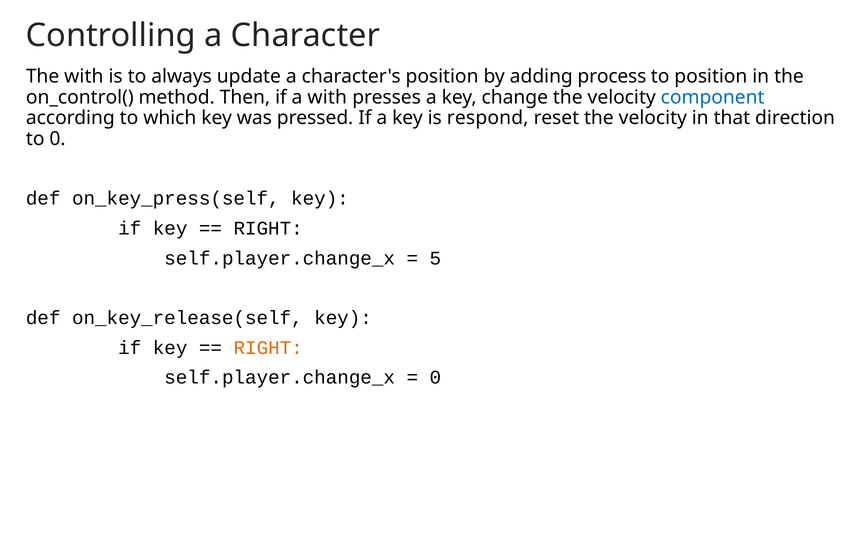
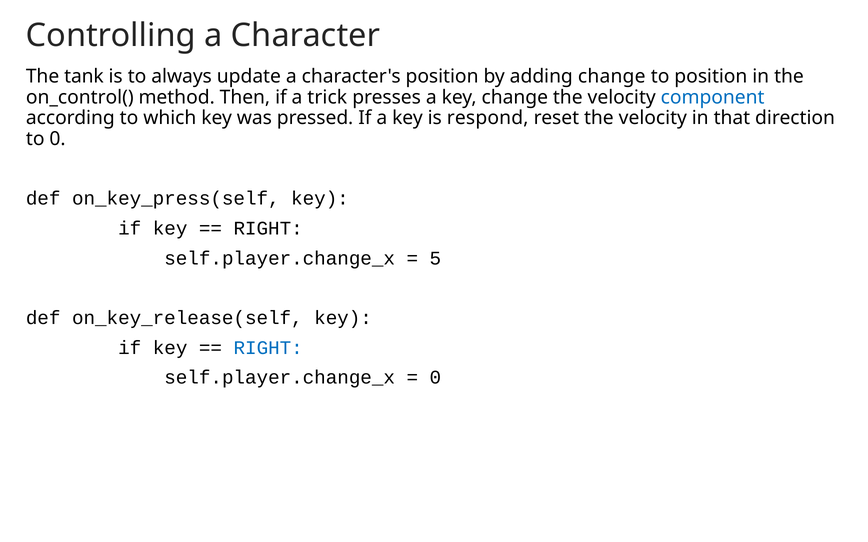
The with: with -> tank
adding process: process -> change
a with: with -> trick
RIGHT at (268, 348) colour: orange -> blue
